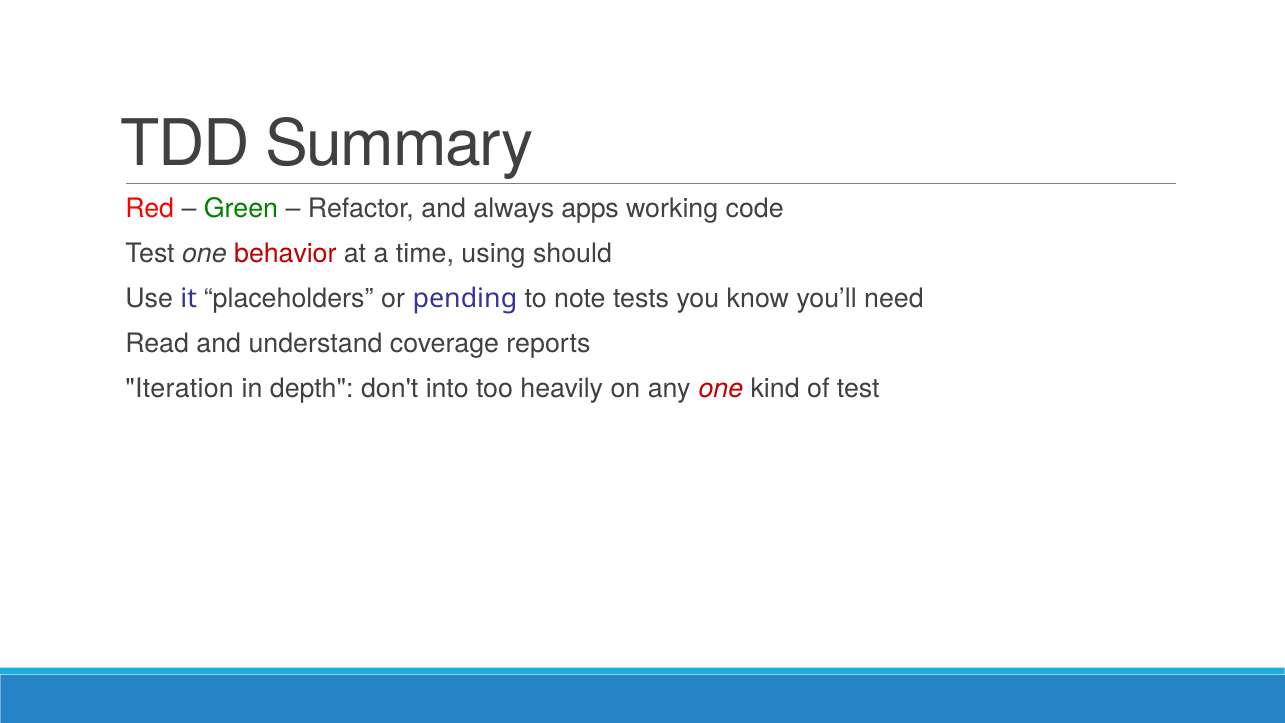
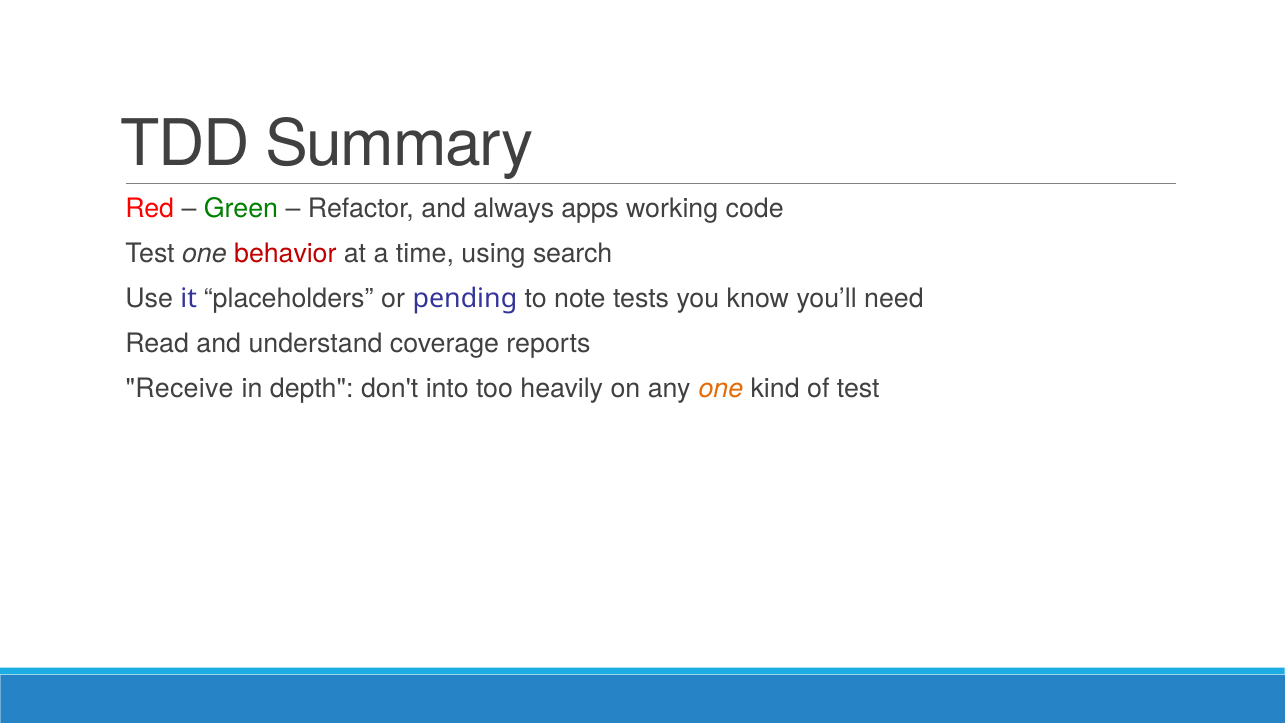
should: should -> search
Iteration: Iteration -> Receive
one at (721, 389) colour: red -> orange
